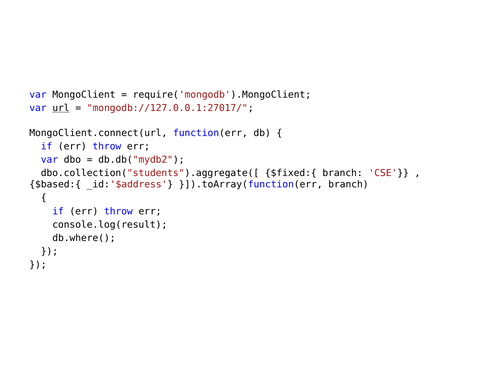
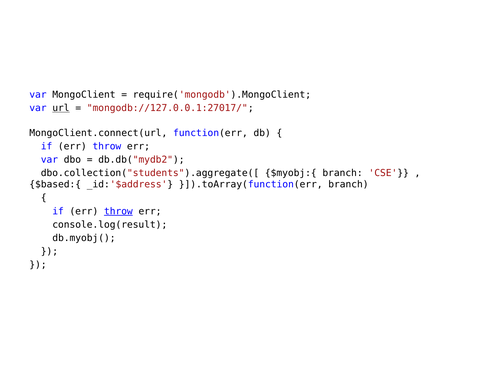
$fixed:{: $fixed:{ -> $myobj:{
throw at (118, 211) underline: none -> present
db.where(: db.where( -> db.myobj(
